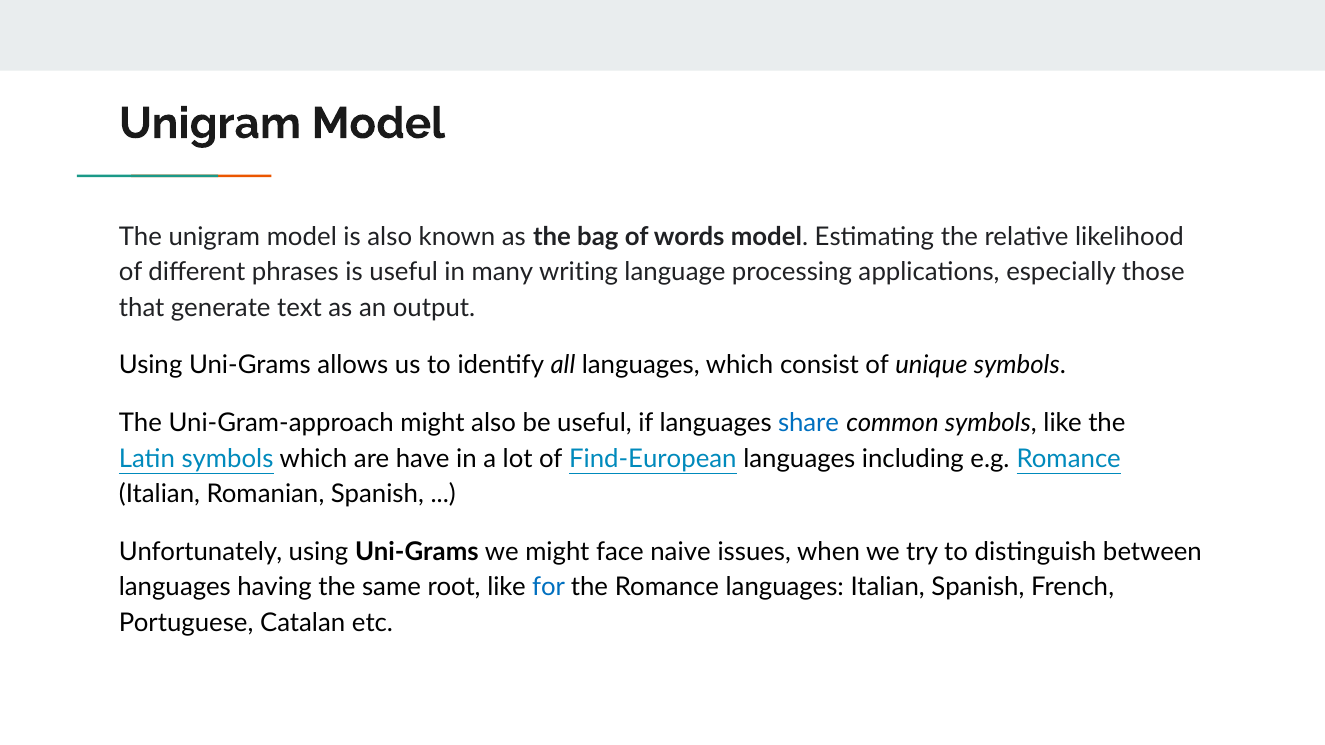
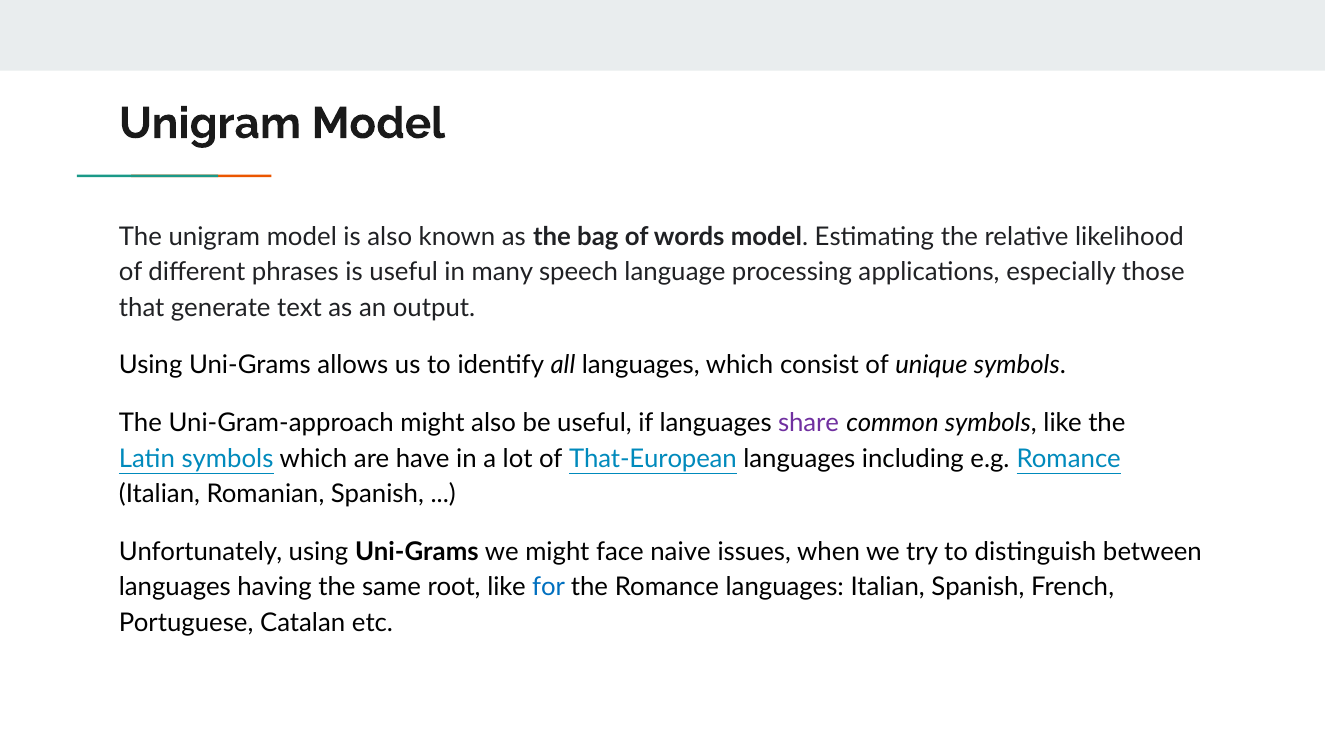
writing: writing -> speech
share colour: blue -> purple
Find-European: Find-European -> That-European
